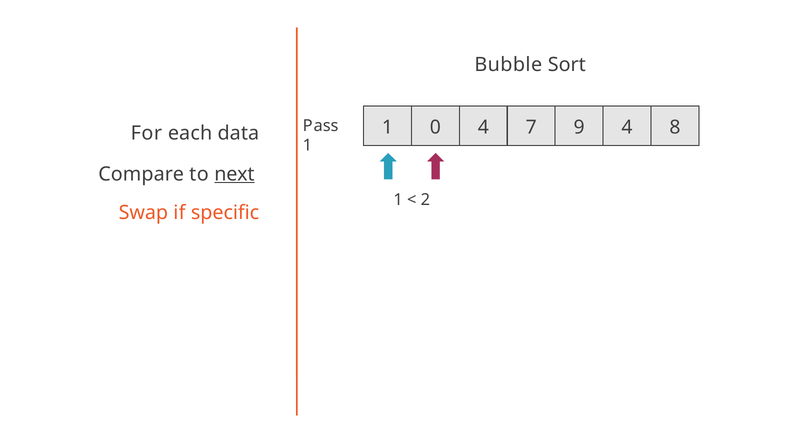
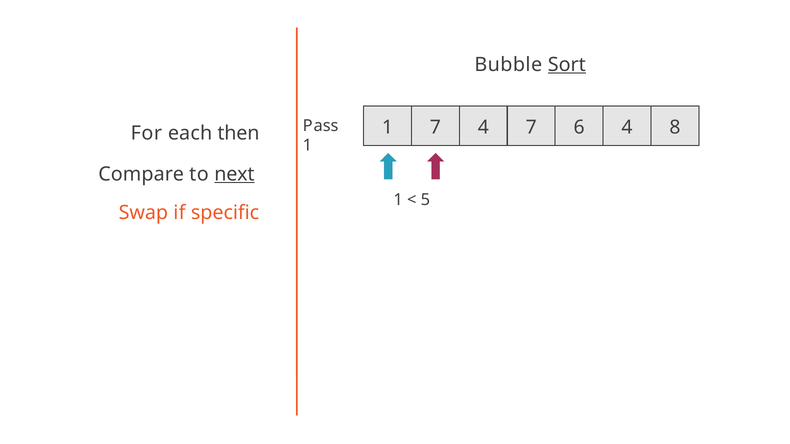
Sort underline: none -> present
1 0: 0 -> 7
9: 9 -> 6
data: data -> then
2: 2 -> 5
